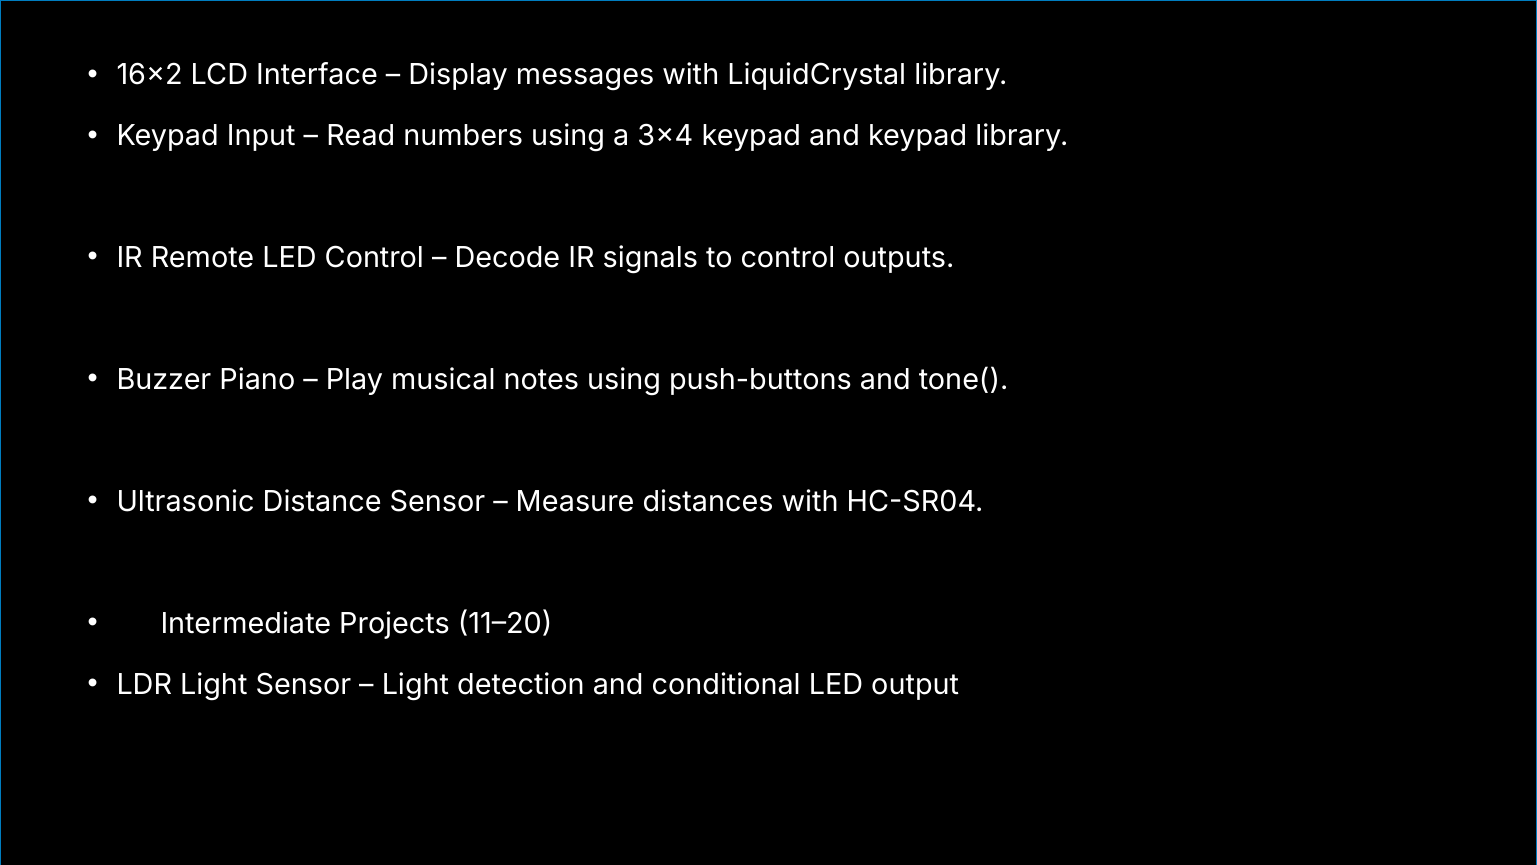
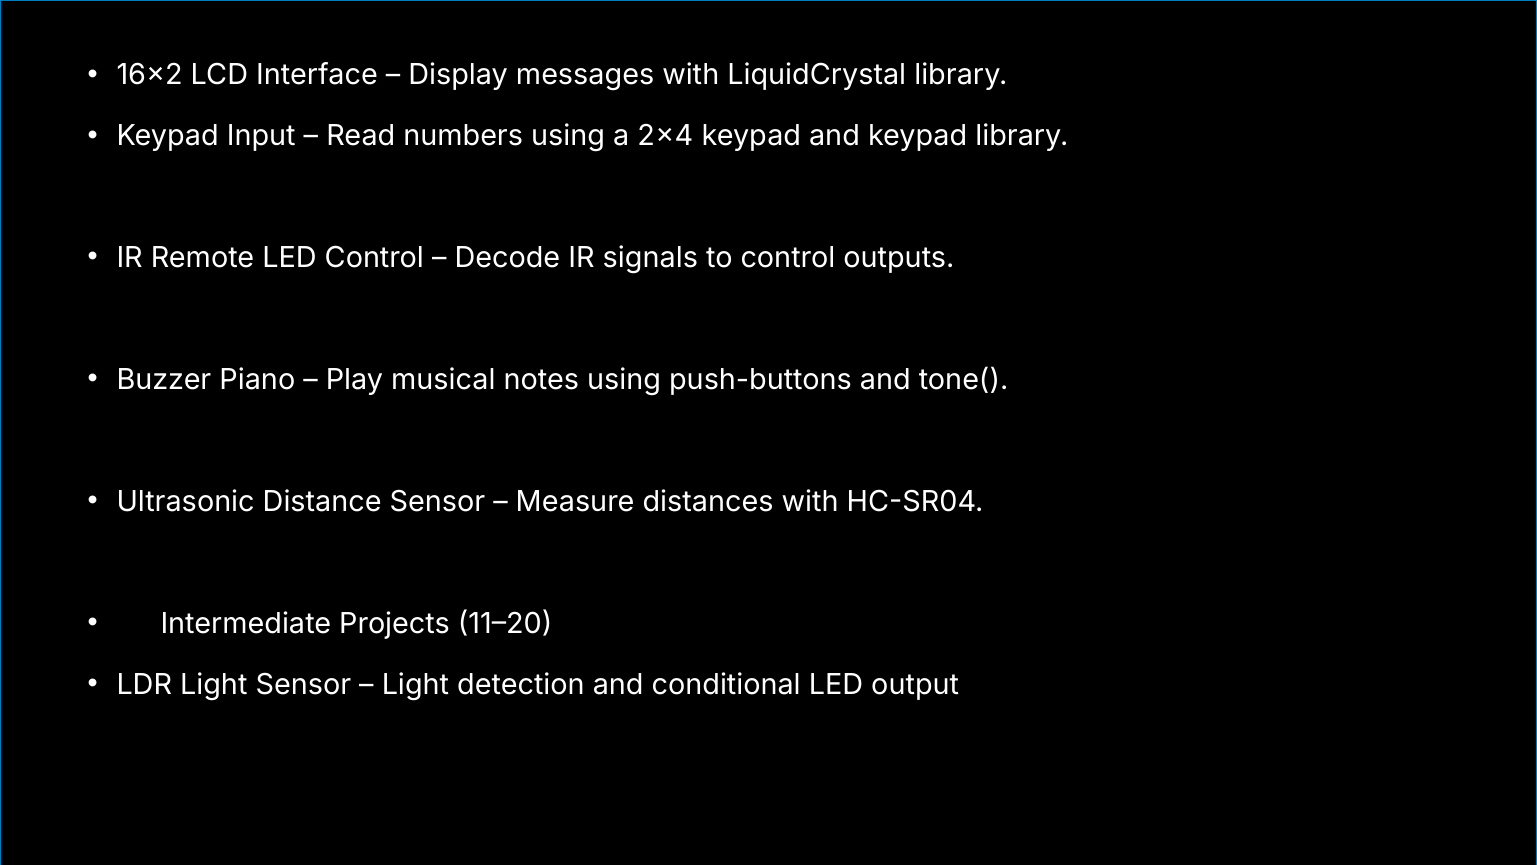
3×4: 3×4 -> 2×4
